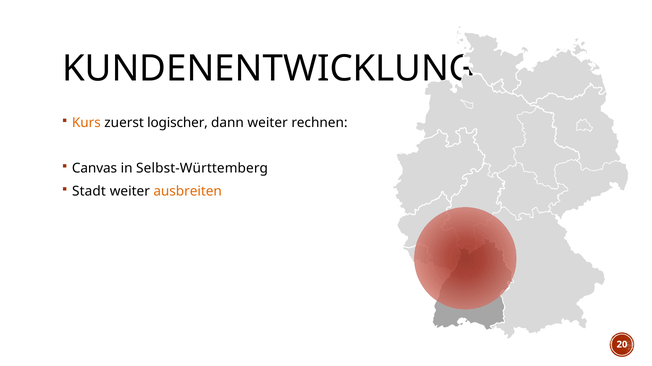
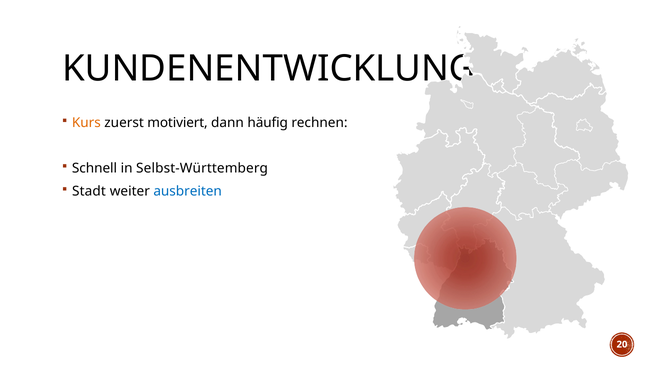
logischer: logischer -> motiviert
dann weiter: weiter -> häufig
Canvas: Canvas -> Schnell
ausbreiten colour: orange -> blue
